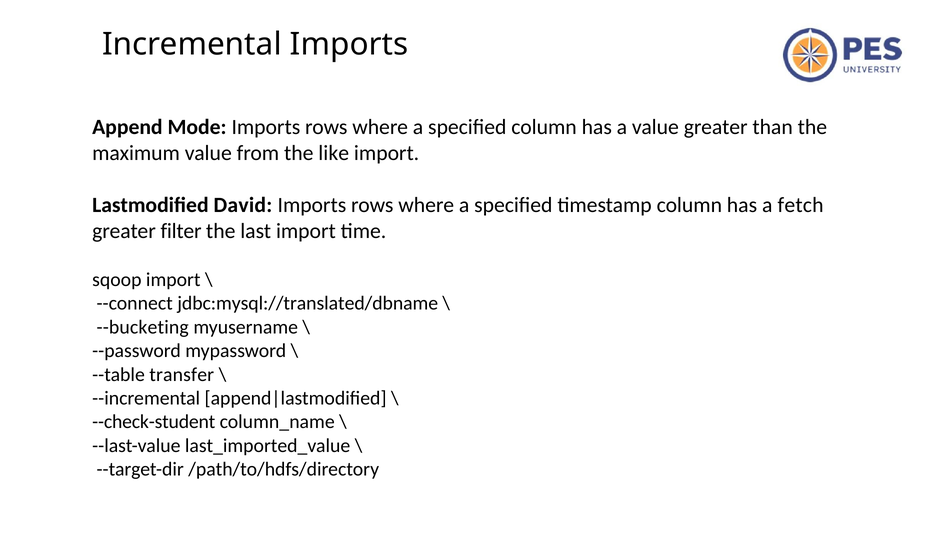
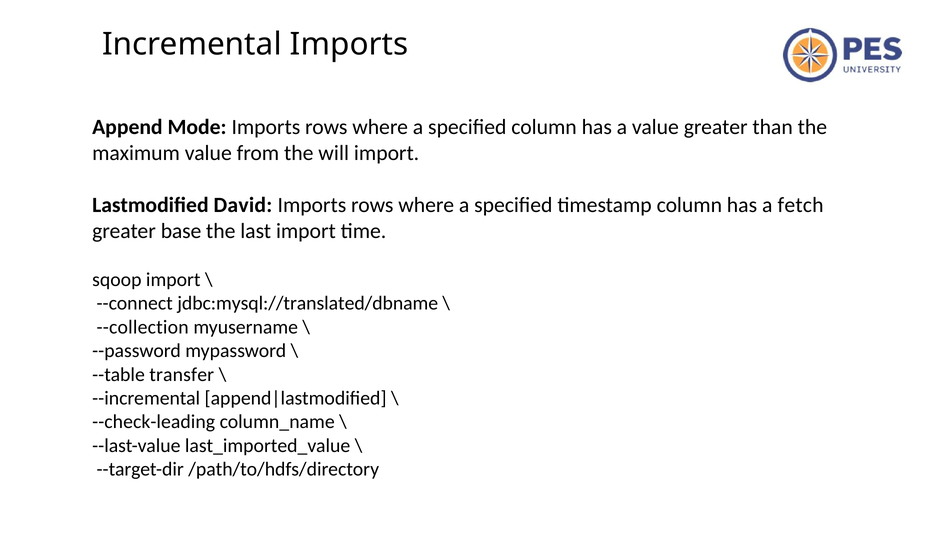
like: like -> will
filter: filter -> base
--bucketing: --bucketing -> --collection
--check-student: --check-student -> --check-leading
